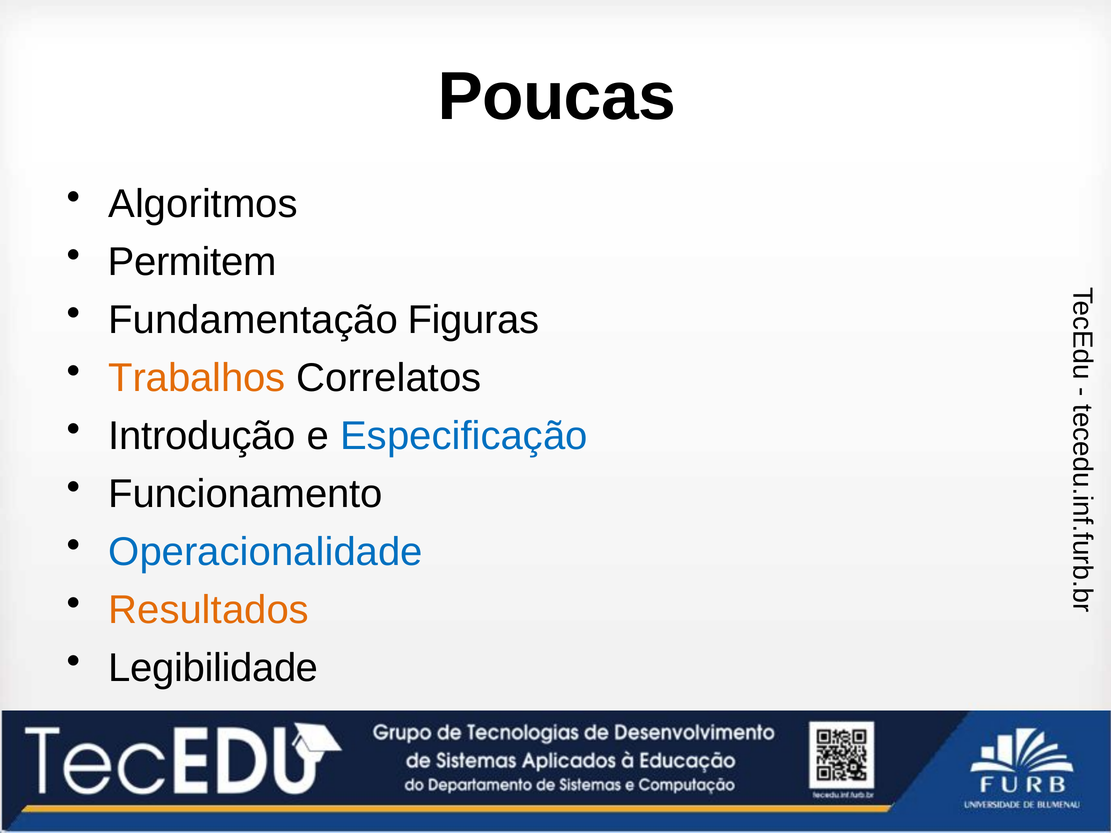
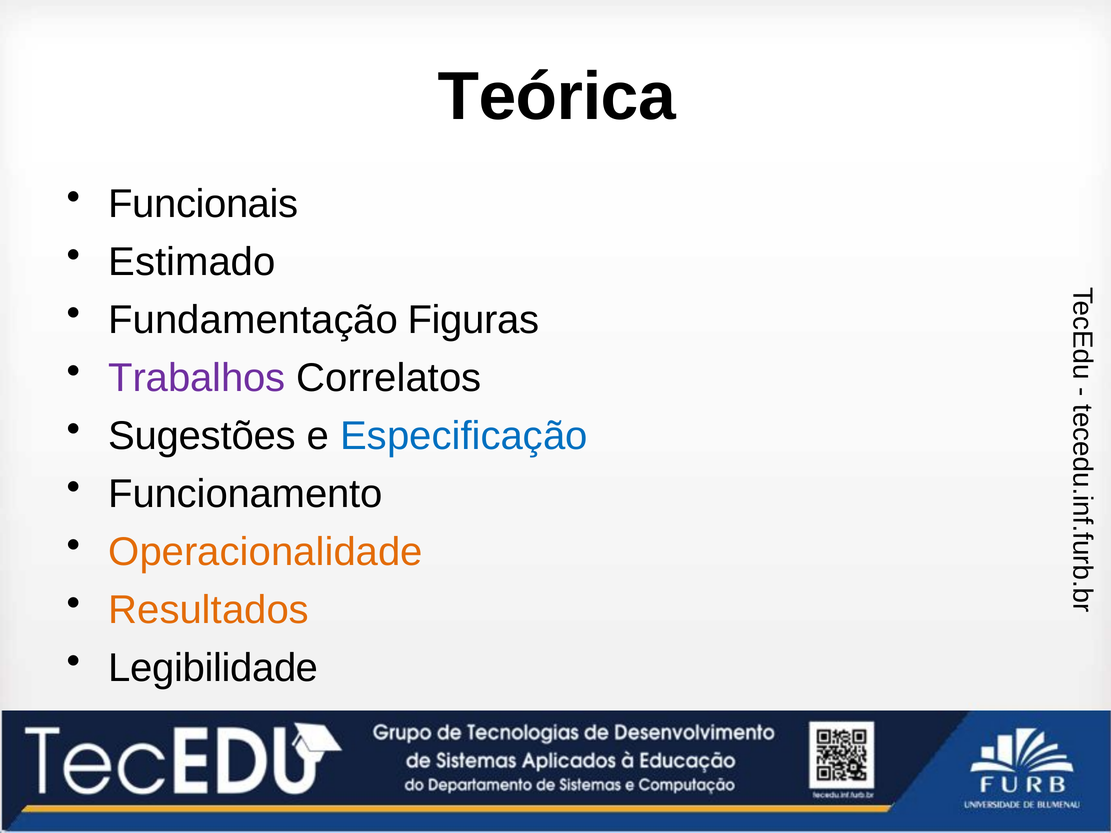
Poucas: Poucas -> Teórica
Algoritmos: Algoritmos -> Funcionais
Permitem: Permitem -> Estimado
Trabalhos colour: orange -> purple
Introdução: Introdução -> Sugestões
Operacionalidade colour: blue -> orange
